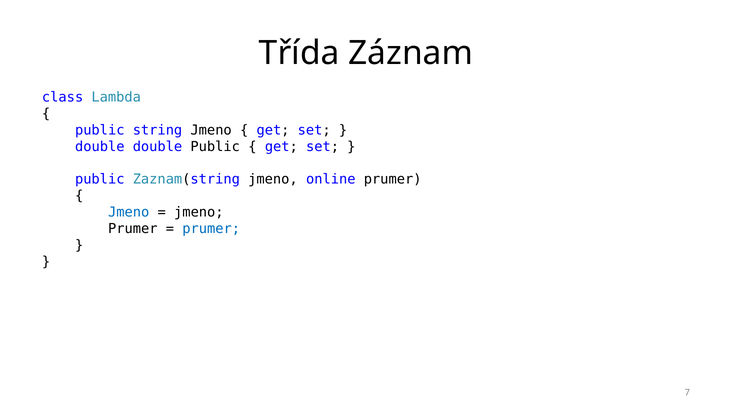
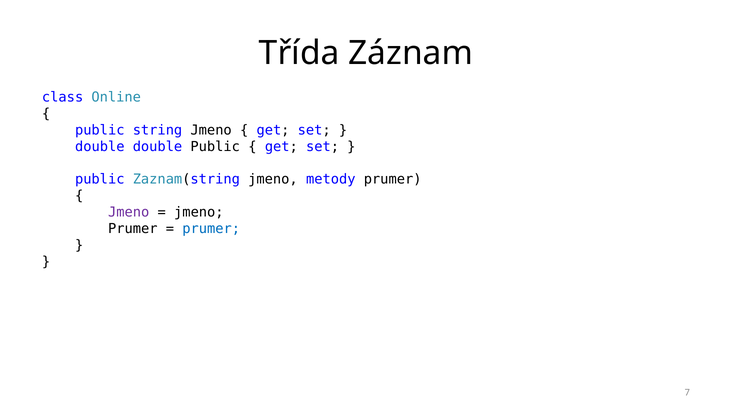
Lambda: Lambda -> Online
online: online -> metody
Jmeno at (129, 212) colour: blue -> purple
